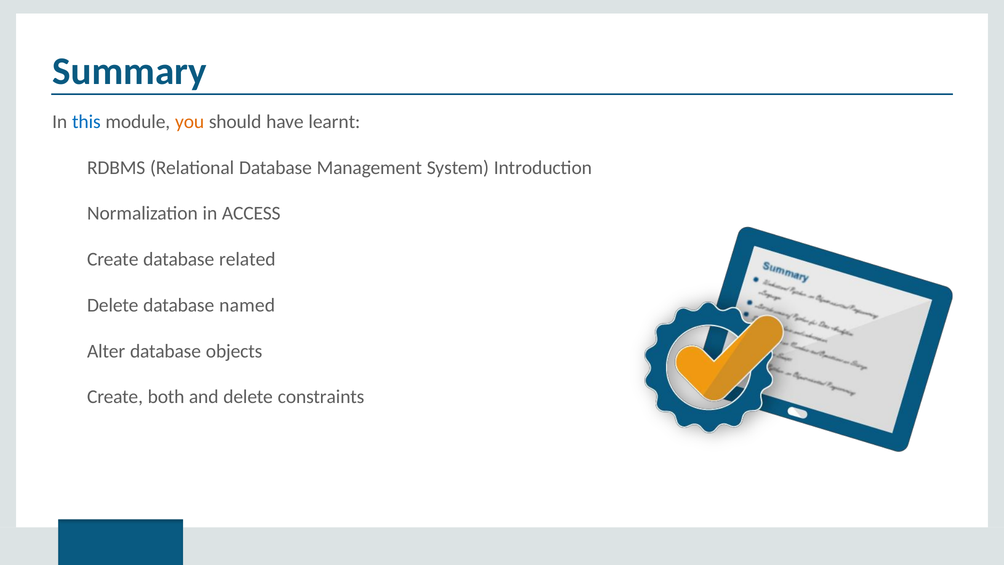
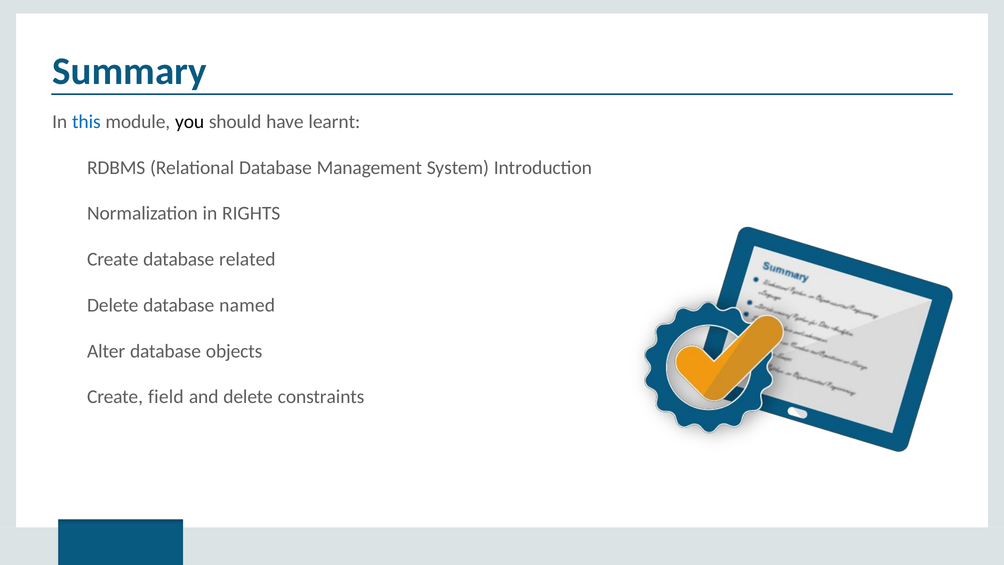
you colour: orange -> black
ACCESS: ACCESS -> RIGHTS
both: both -> field
